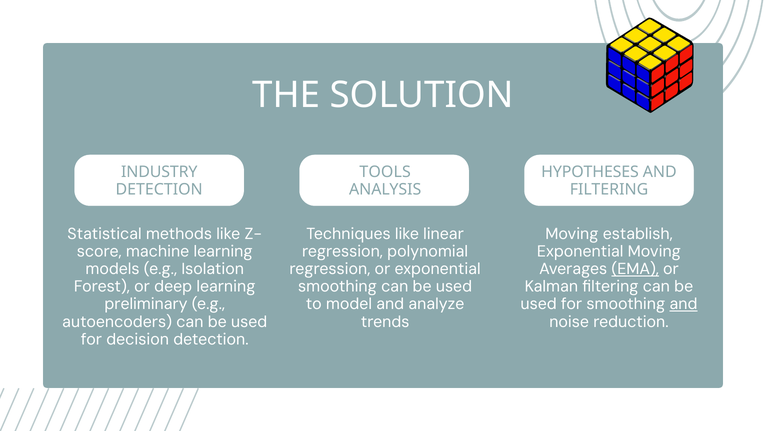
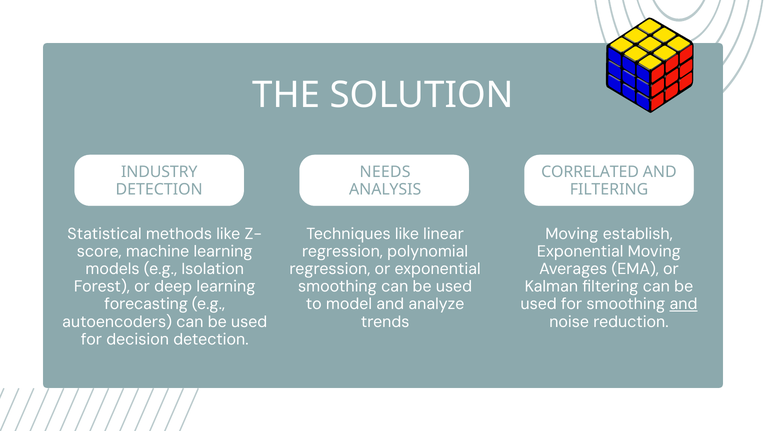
TOOLS: TOOLS -> NEEDS
HYPOTHESES: HYPOTHESES -> CORRELATED
EMA underline: present -> none
preliminary: preliminary -> forecasting
